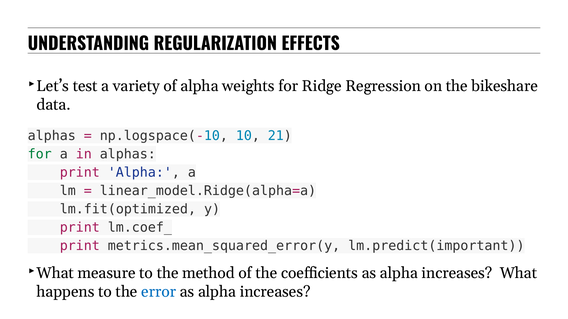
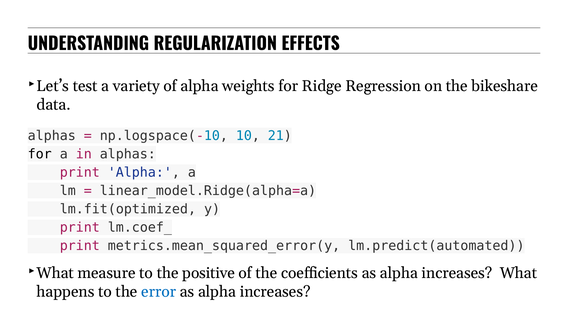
for at (40, 154) colour: green -> black
lm.predict(important: lm.predict(important -> lm.predict(automated
method: method -> positive
